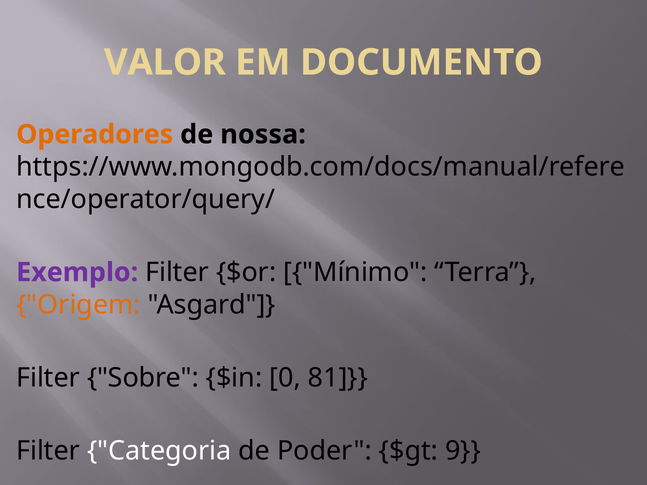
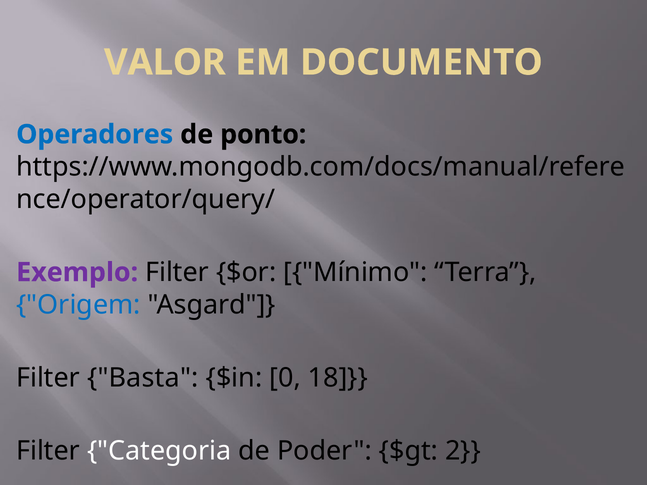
Operadores colour: orange -> blue
nossa: nossa -> ponto
Origem colour: orange -> blue
Sobre: Sobre -> Basta
81: 81 -> 18
9: 9 -> 2
